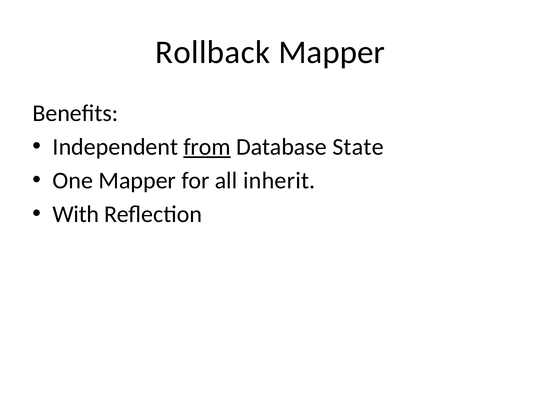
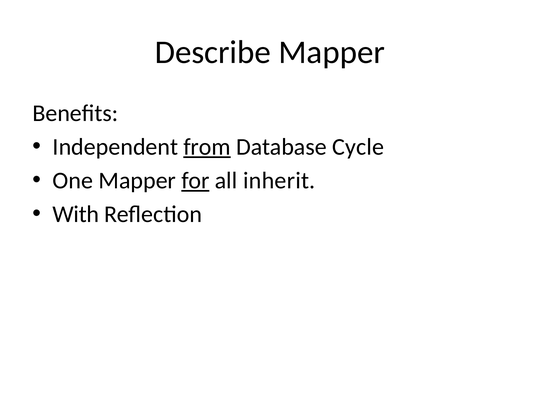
Rollback: Rollback -> Describe
State: State -> Cycle
for underline: none -> present
